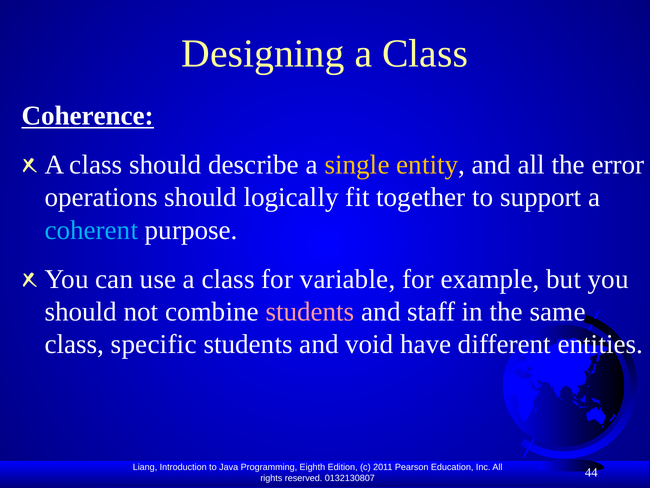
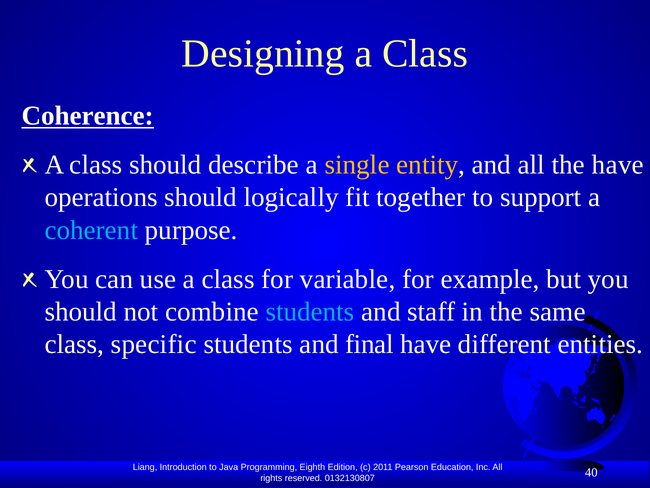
the error: error -> have
students at (310, 312) colour: pink -> light blue
void: void -> final
44: 44 -> 40
